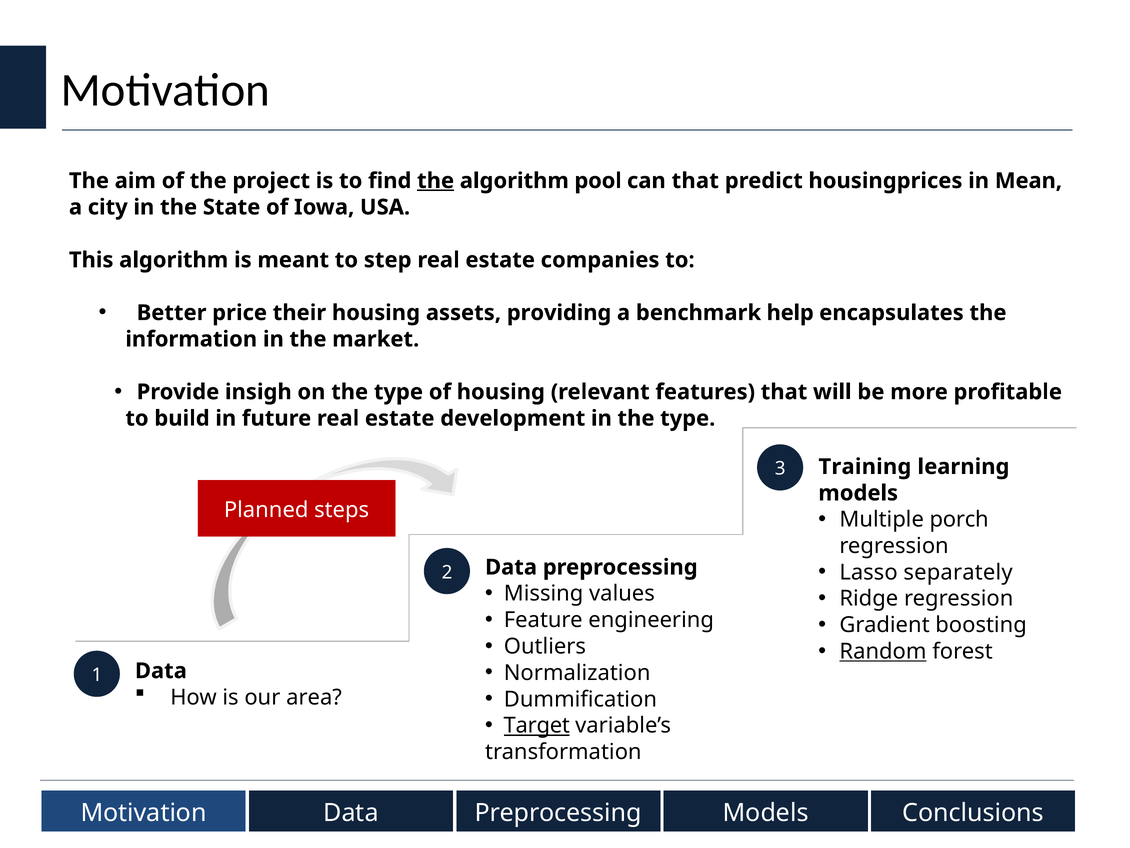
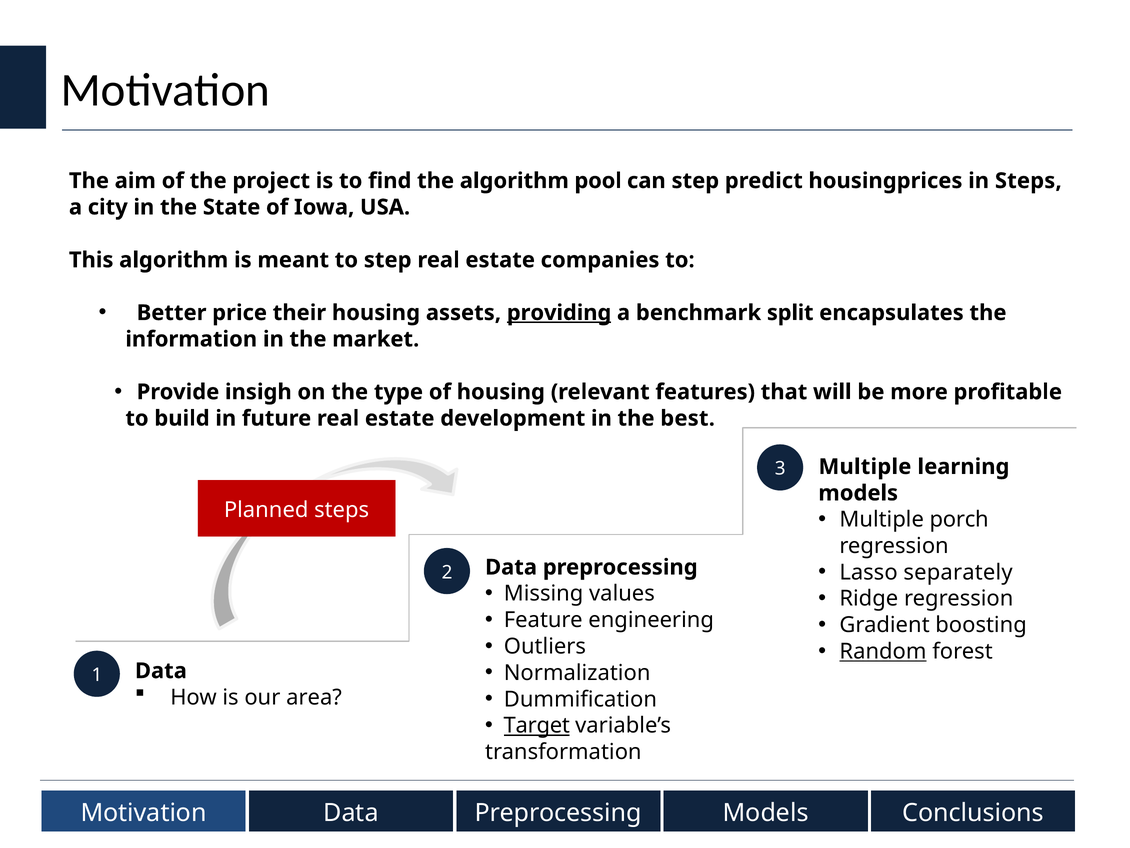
the at (436, 181) underline: present -> none
can that: that -> step
in Mean: Mean -> Steps
providing underline: none -> present
help: help -> split
in the type: type -> best
3 Training: Training -> Multiple
